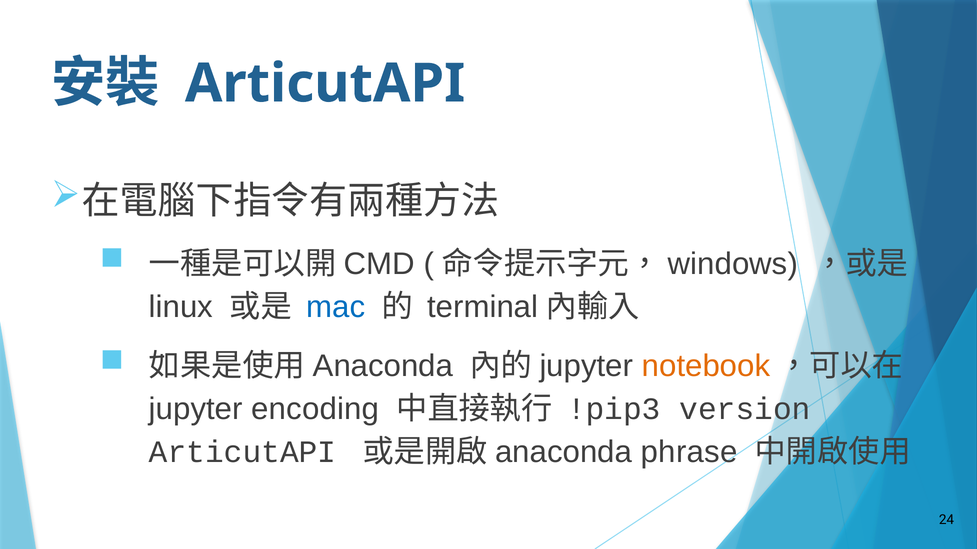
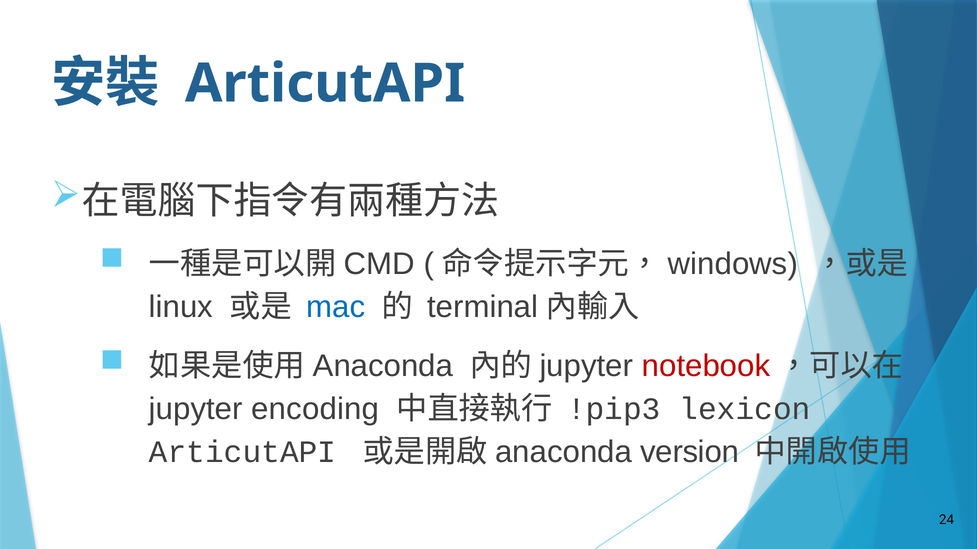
notebook colour: orange -> red
version: version -> lexicon
phrase: phrase -> version
